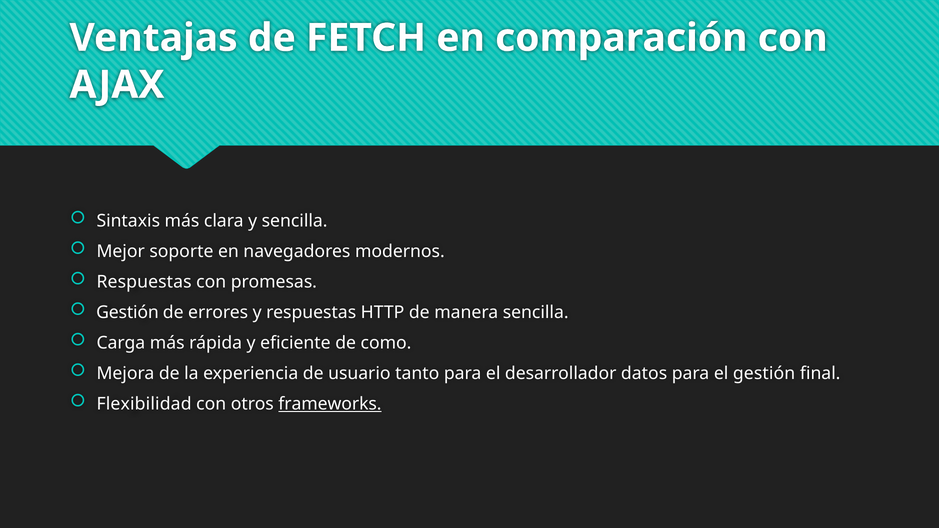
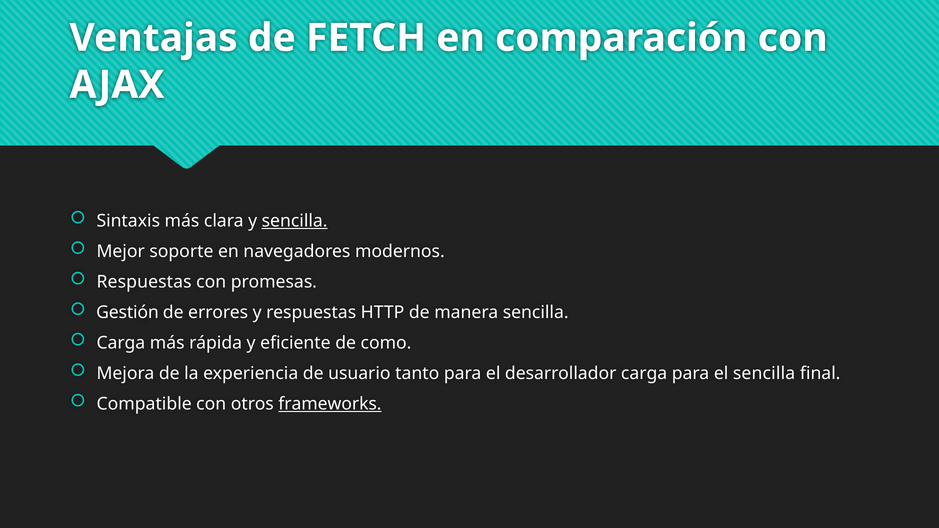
sencilla at (295, 221) underline: none -> present
desarrollador datos: datos -> carga
el gestión: gestión -> sencilla
Flexibilidad: Flexibilidad -> Compatible
